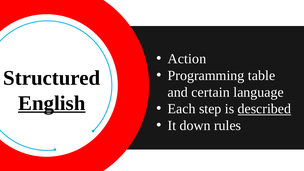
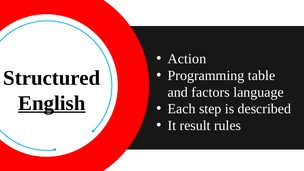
certain: certain -> factors
described underline: present -> none
down: down -> result
